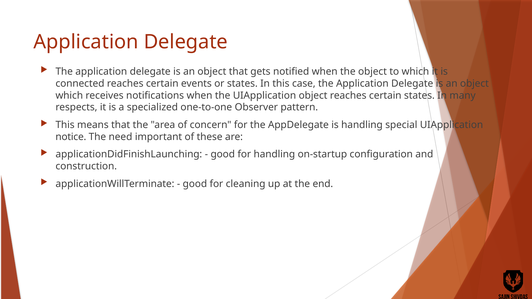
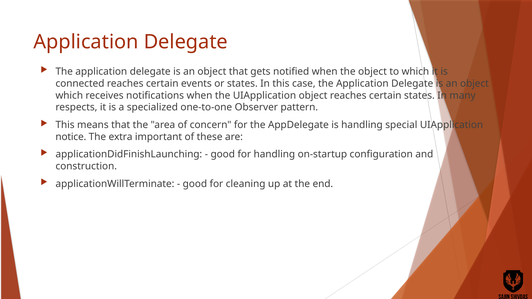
need: need -> extra
